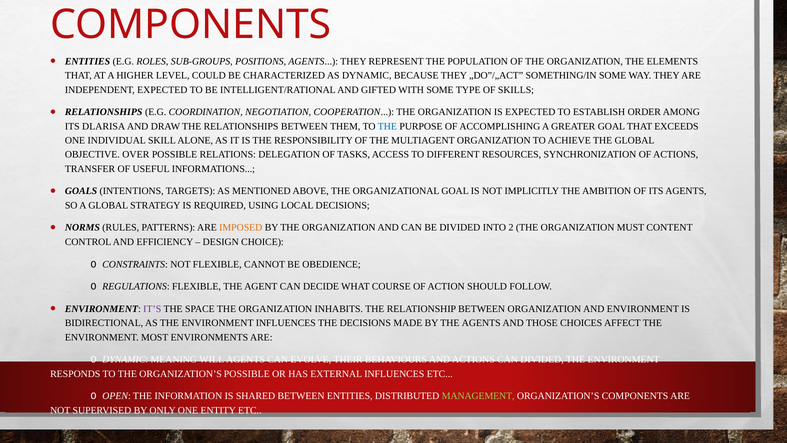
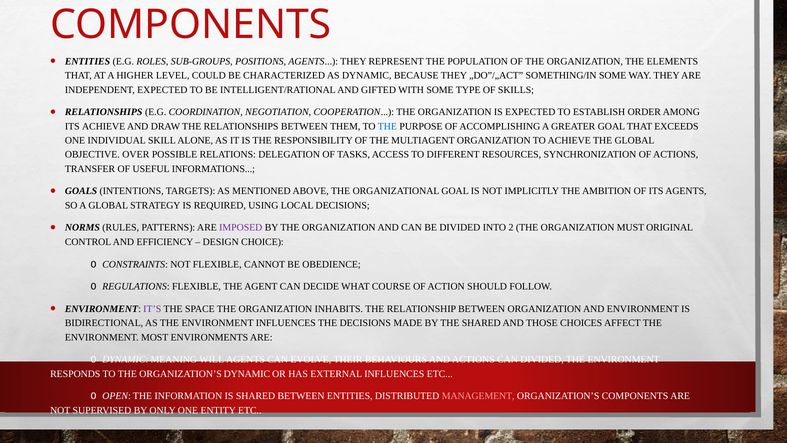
ITS DLARISA: DLARISA -> ACHIEVE
IMPOSED colour: orange -> purple
CONTENT: CONTENT -> ORIGINAL
THE AGENTS: AGENTS -> SHARED
ORGANIZATION’S POSSIBLE: POSSIBLE -> DYNAMIC
MANAGEMENT colour: light green -> pink
